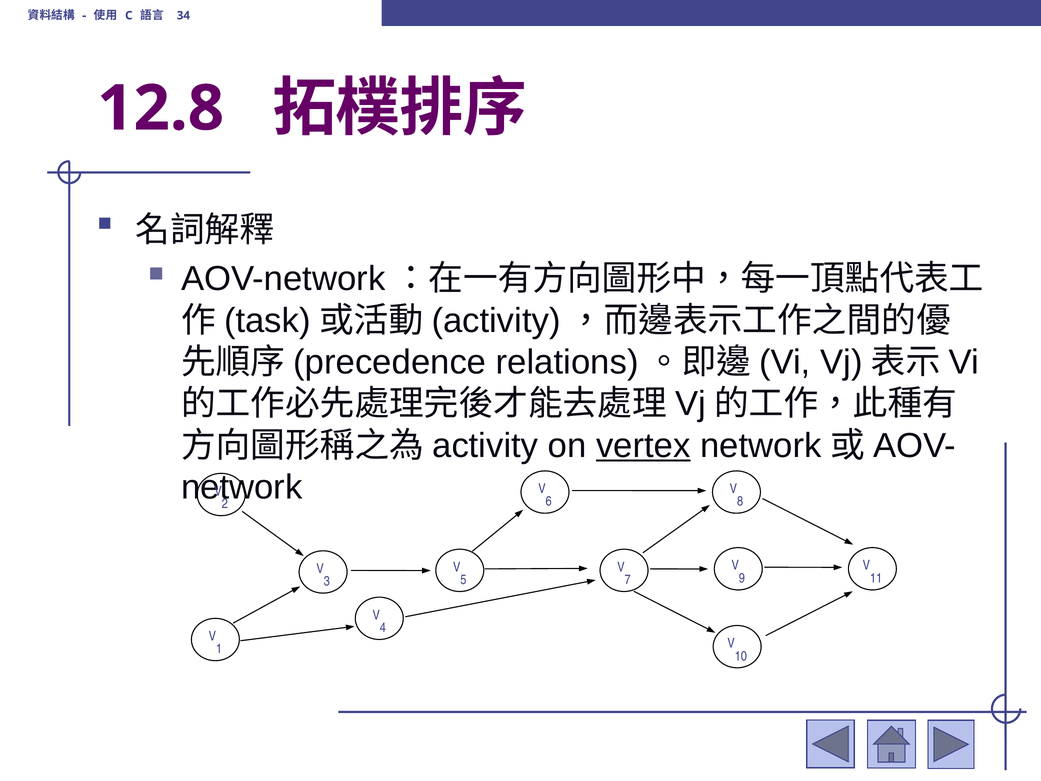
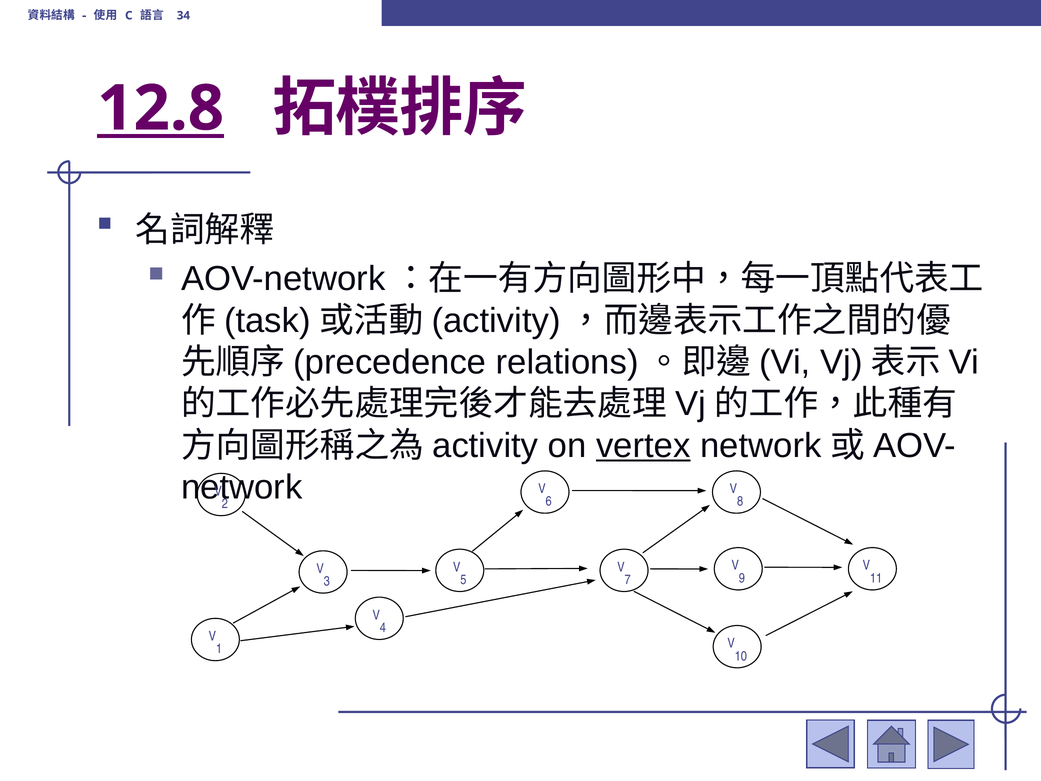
12.8 underline: none -> present
